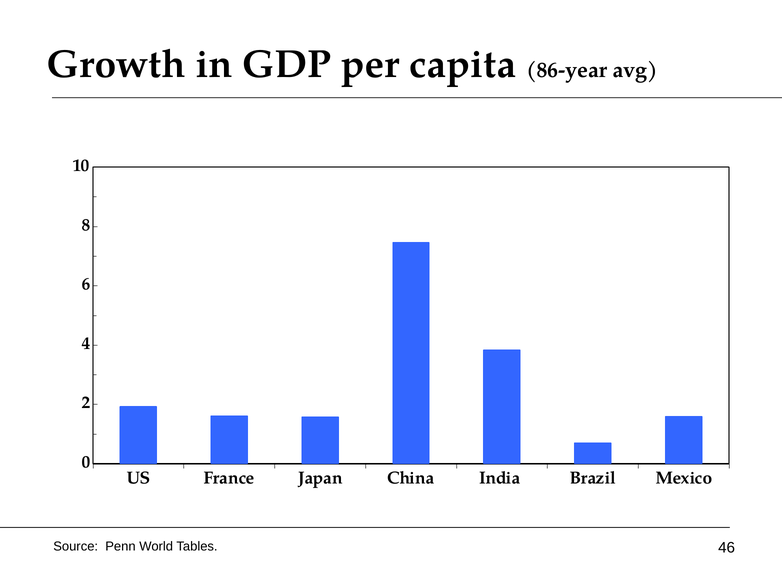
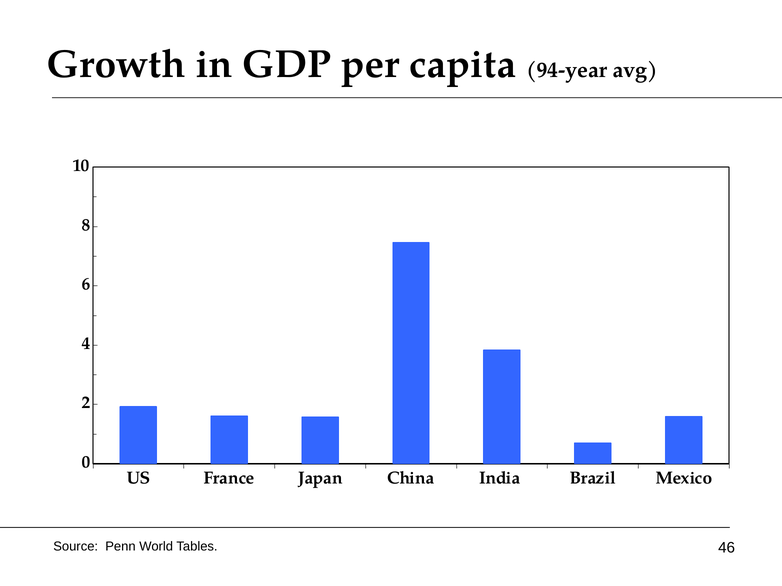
86-year: 86-year -> 94-year
